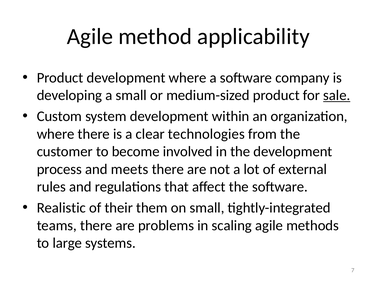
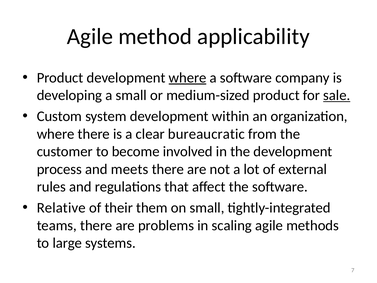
where at (188, 78) underline: none -> present
technologies: technologies -> bureaucratic
Realistic: Realistic -> Relative
